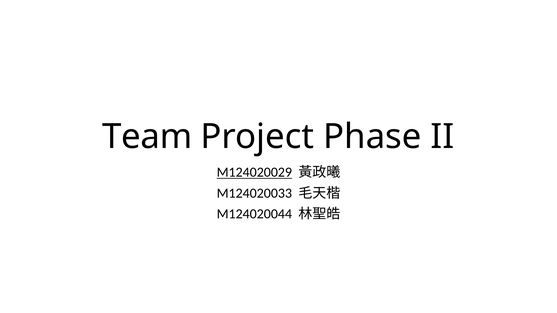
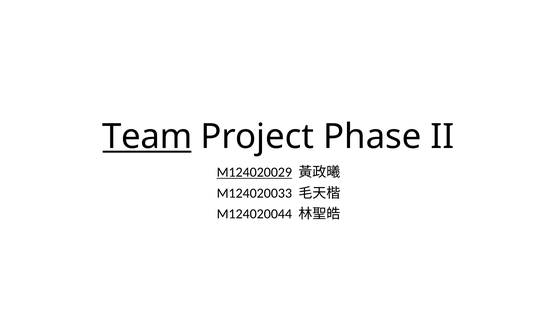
Team underline: none -> present
